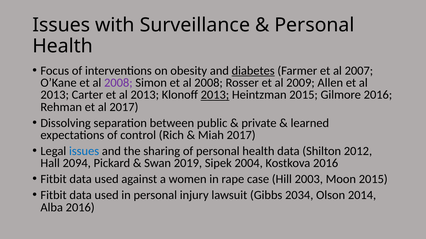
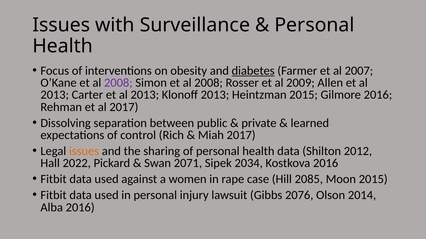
2013 at (215, 95) underline: present -> none
issues at (84, 151) colour: blue -> orange
2094: 2094 -> 2022
2019: 2019 -> 2071
2004: 2004 -> 2034
2003: 2003 -> 2085
2034: 2034 -> 2076
